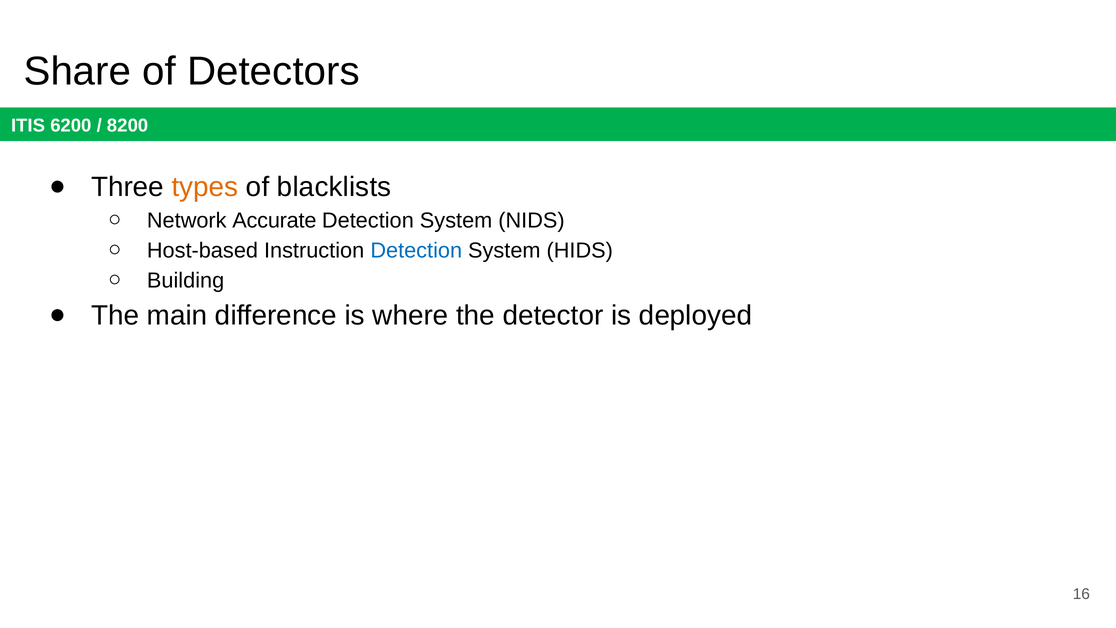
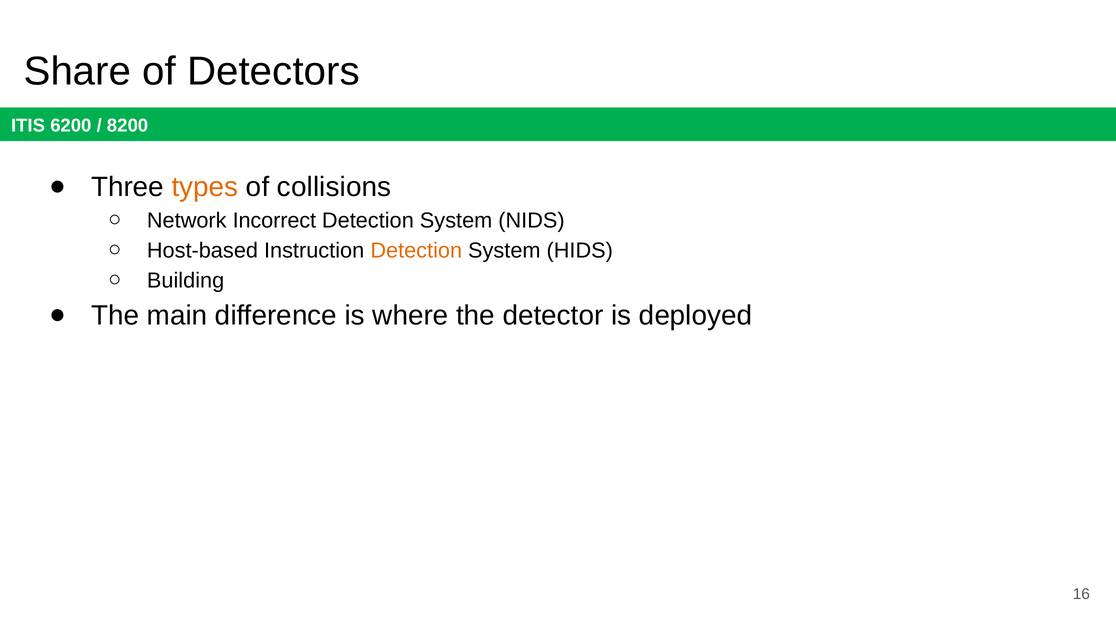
blacklists: blacklists -> collisions
Accurate: Accurate -> Incorrect
Detection at (416, 250) colour: blue -> orange
